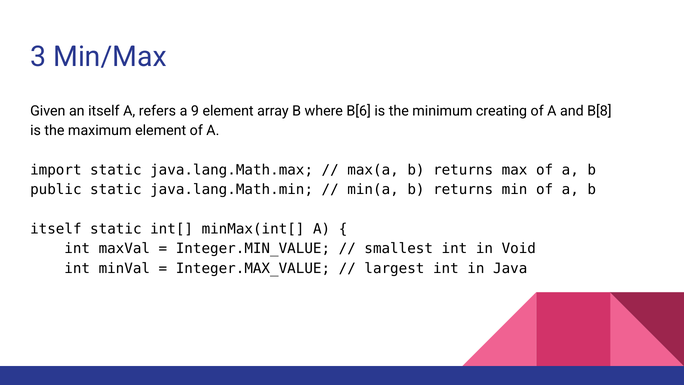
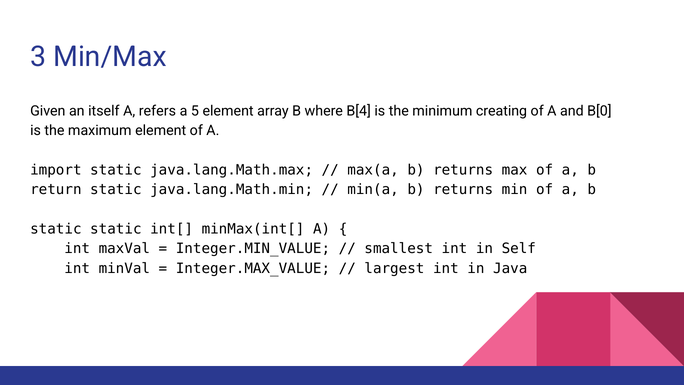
9: 9 -> 5
B[6: B[6 -> B[4
B[8: B[8 -> B[0
public: public -> return
itself at (56, 229): itself -> static
Void: Void -> Self
